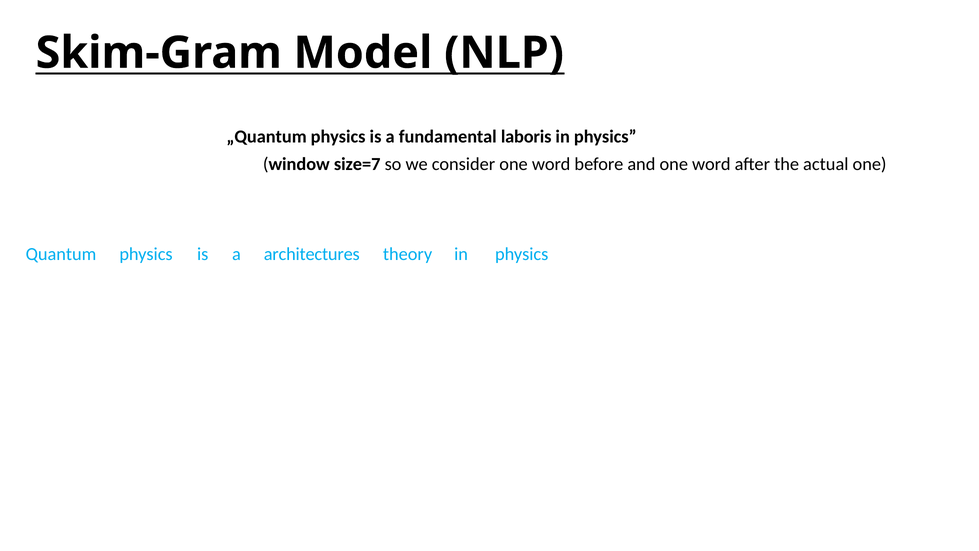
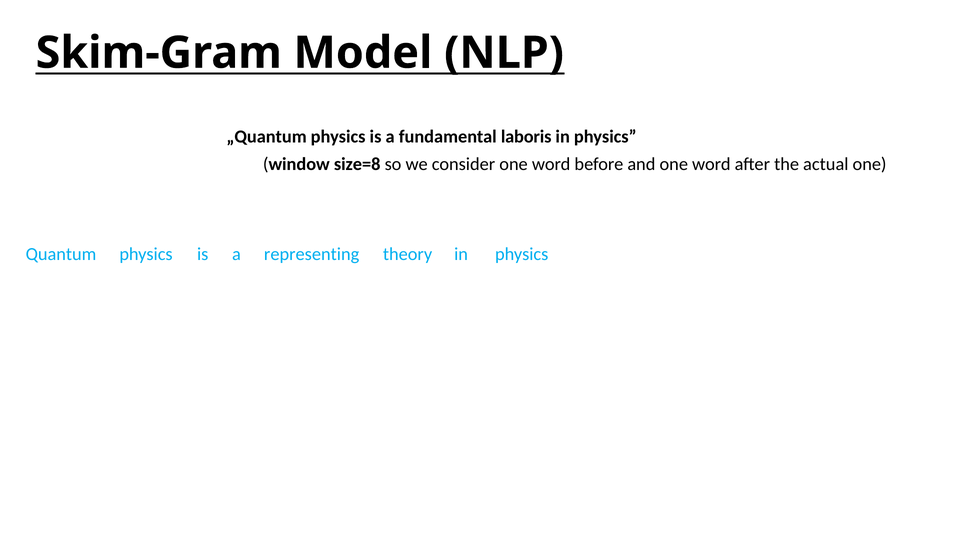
size=7: size=7 -> size=8
architectures: architectures -> representing
